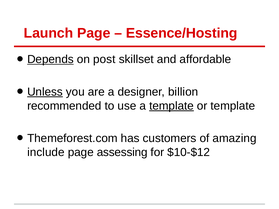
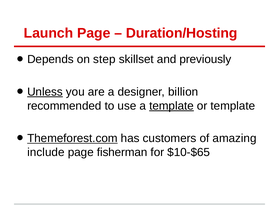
Essence/Hosting: Essence/Hosting -> Duration/Hosting
Depends underline: present -> none
post: post -> step
affordable: affordable -> previously
Themeforest.com underline: none -> present
assessing: assessing -> fisherman
$10-$12: $10-$12 -> $10-$65
